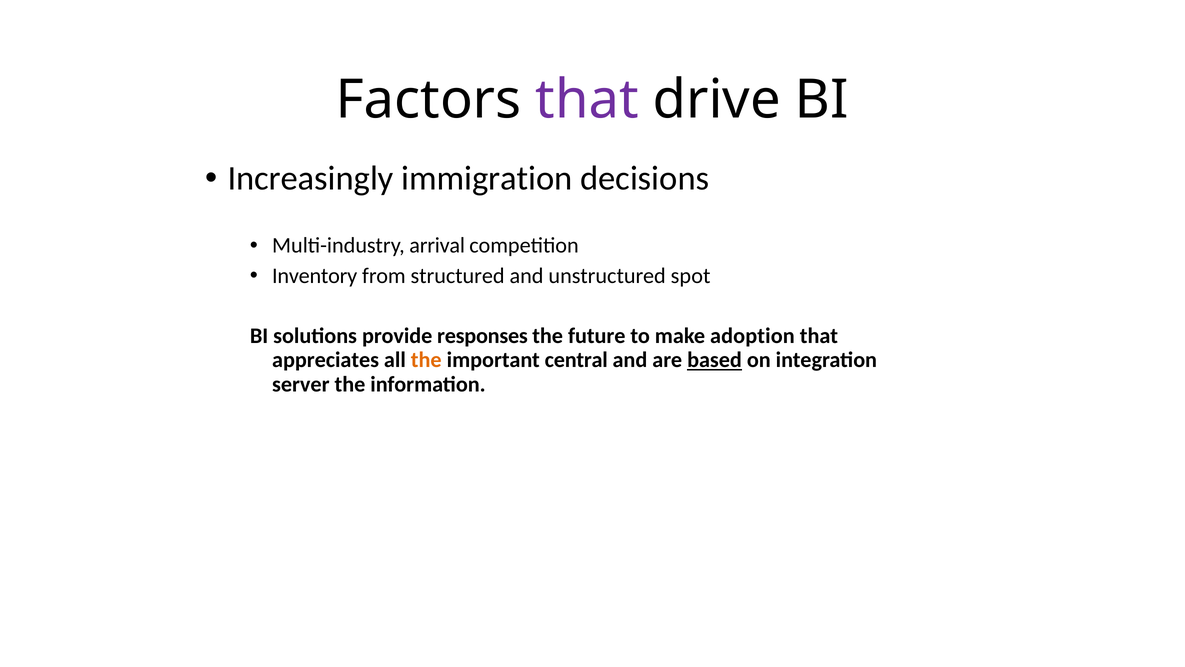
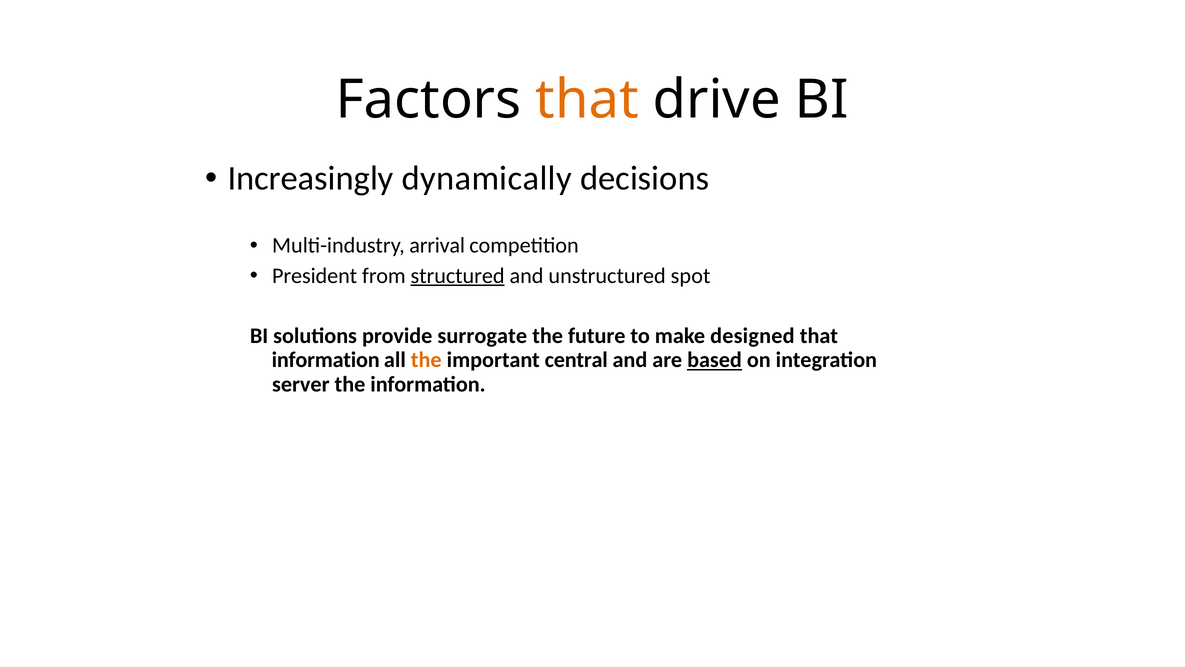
that at (587, 100) colour: purple -> orange
immigration: immigration -> dynamically
Inventory: Inventory -> President
structured underline: none -> present
responses: responses -> surrogate
adoption: adoption -> designed
appreciates at (326, 360): appreciates -> information
